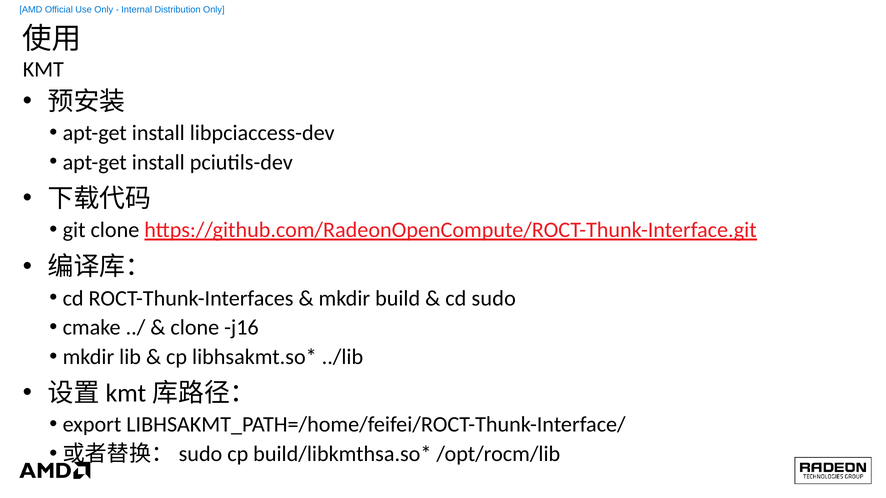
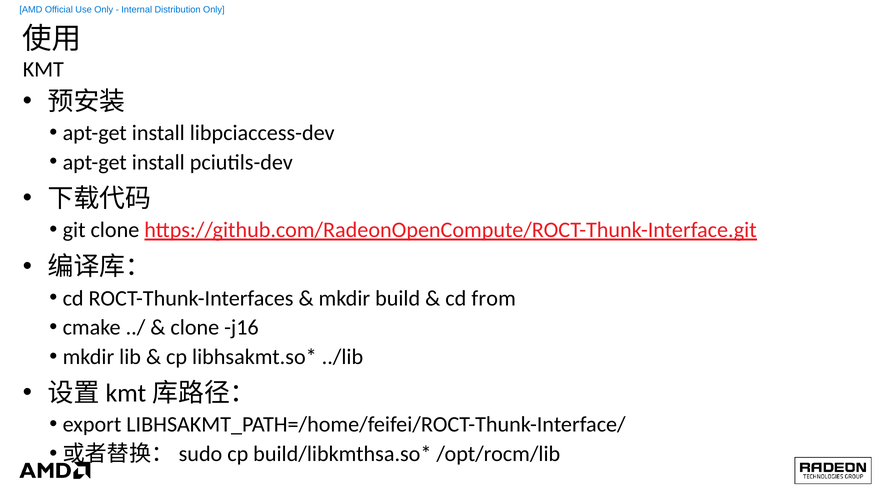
sudo: sudo -> from
